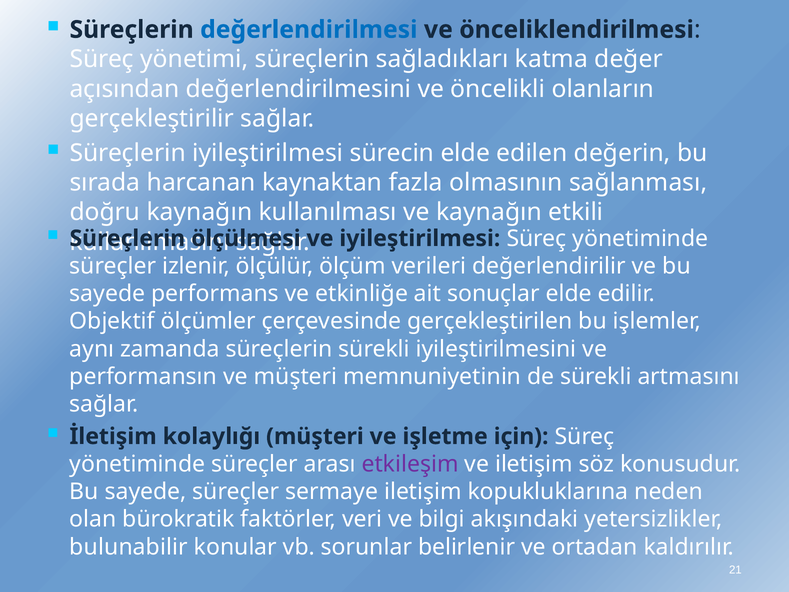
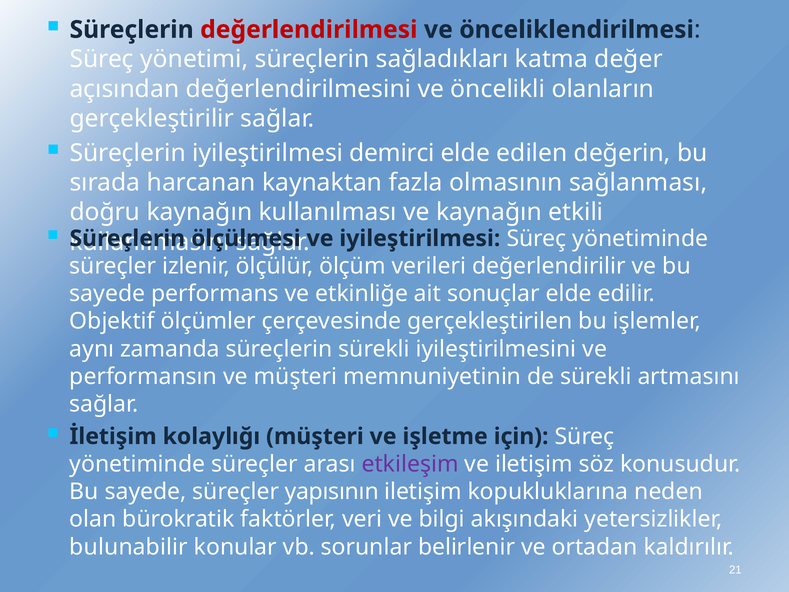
değerlendirilmesi colour: blue -> red
sürecin: sürecin -> demirci
sermaye: sermaye -> yapısının
